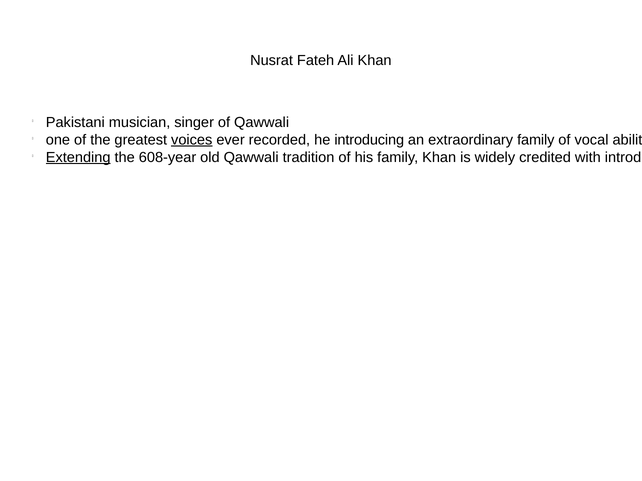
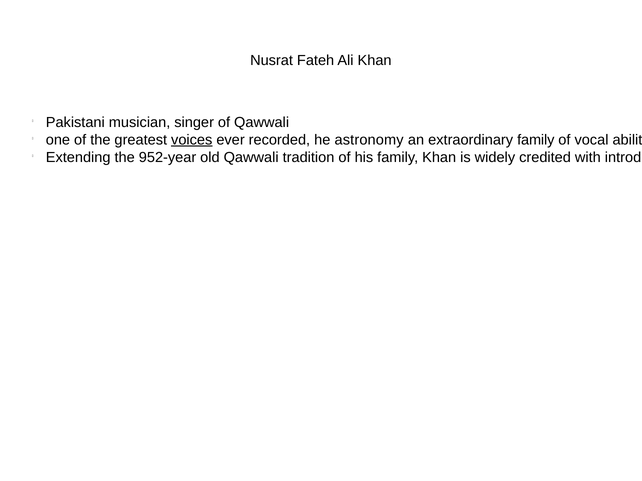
he introducing: introducing -> astronomy
Extending underline: present -> none
608-year: 608-year -> 952-year
